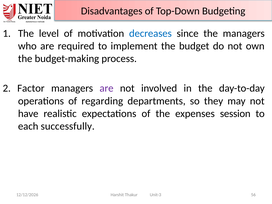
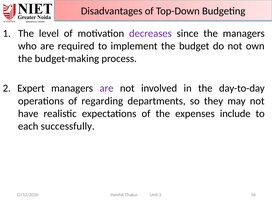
decreases colour: blue -> purple
Factor: Factor -> Expert
session: session -> include
